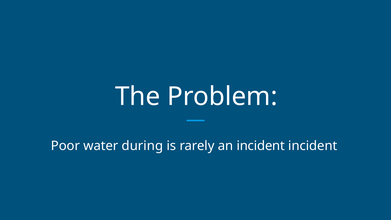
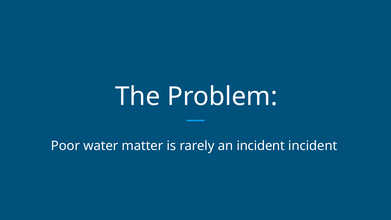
during: during -> matter
